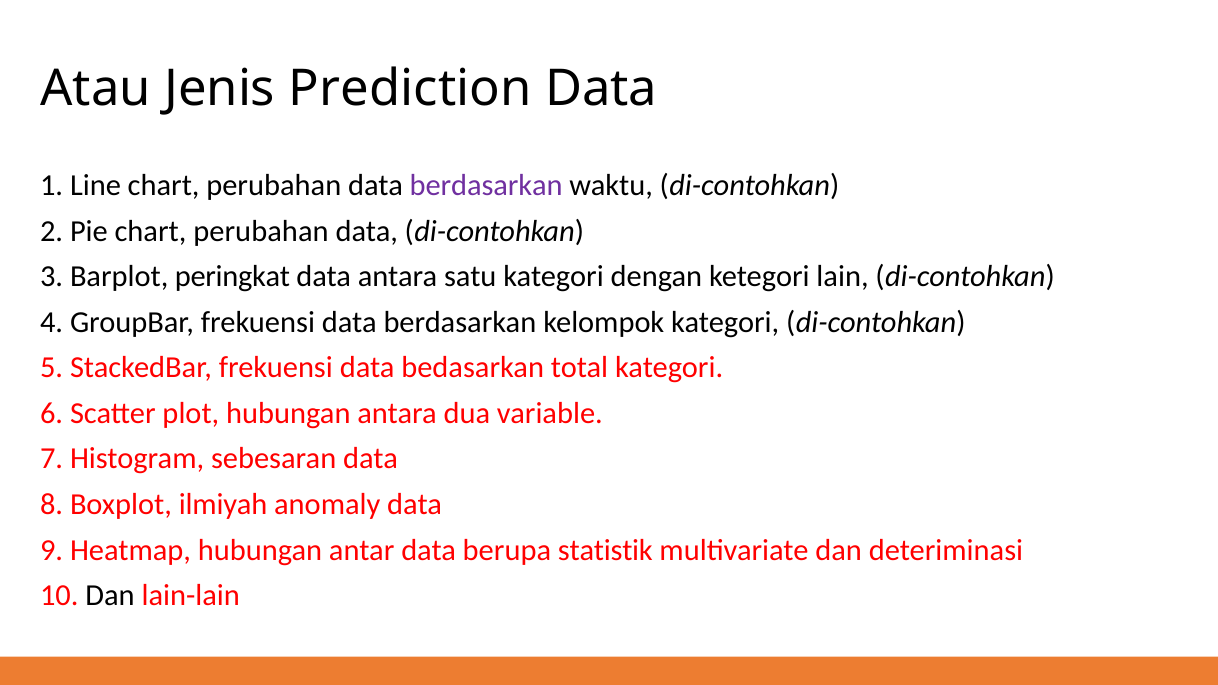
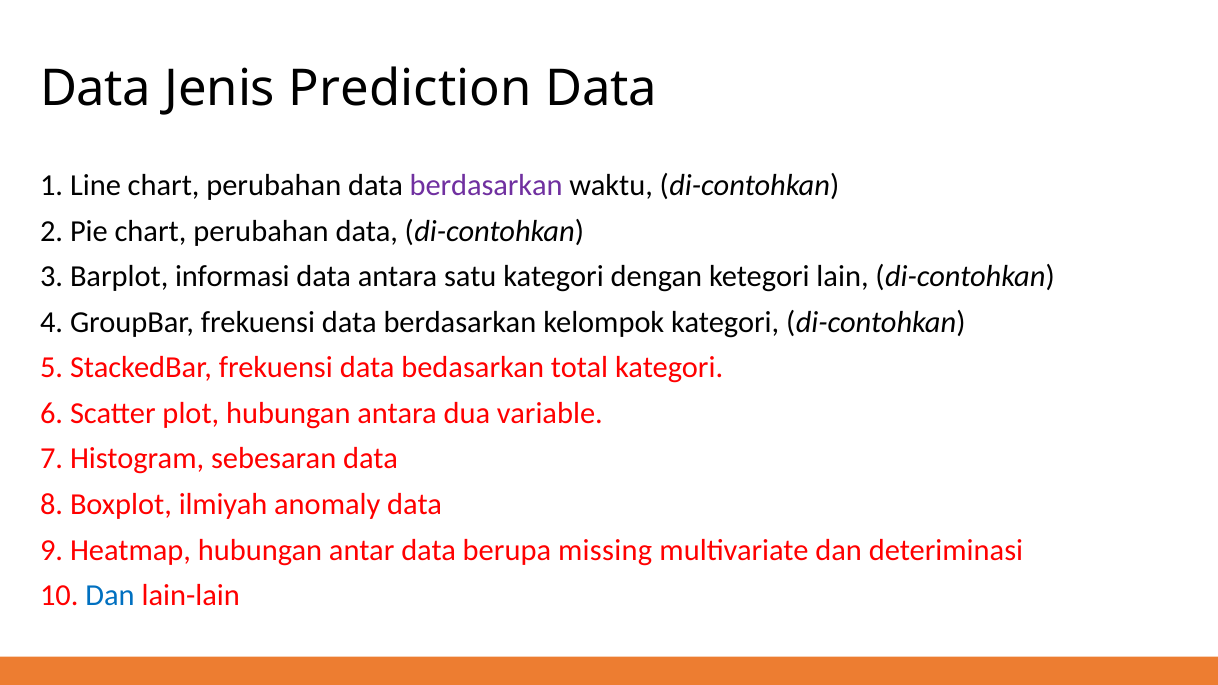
Atau at (96, 89): Atau -> Data
peringkat: peringkat -> informasi
statistik: statistik -> missing
Dan at (110, 596) colour: black -> blue
